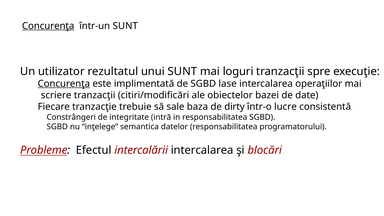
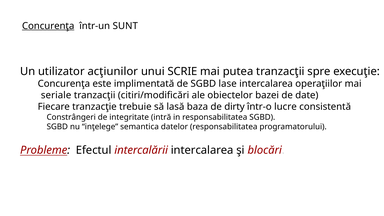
rezultatul: rezultatul -> acţiunilor
unui SUNT: SUNT -> SCRIE
loguri: loguri -> putea
Concurenţa at (64, 84) underline: present -> none
scriere: scriere -> seriale
sale: sale -> lasă
